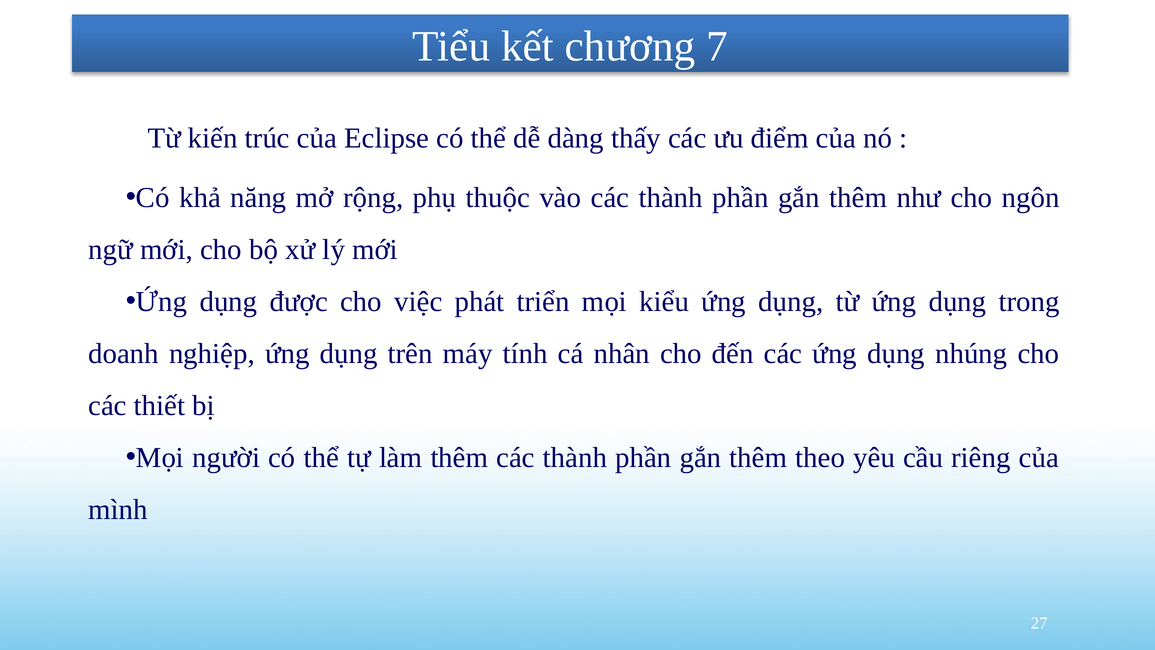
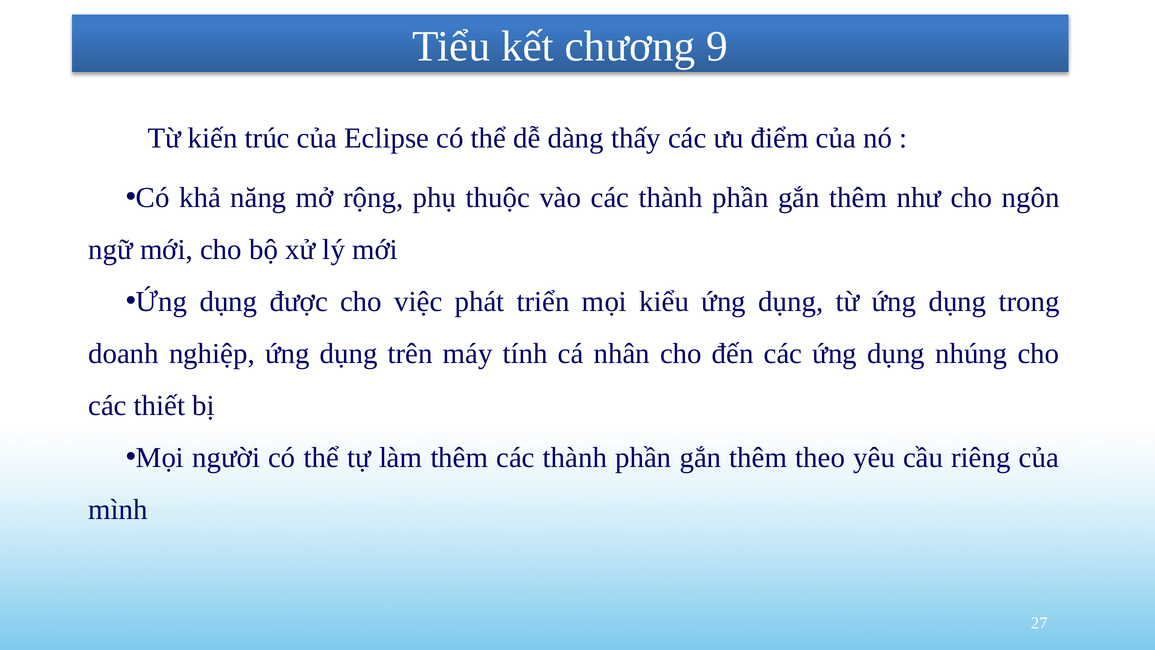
7: 7 -> 9
